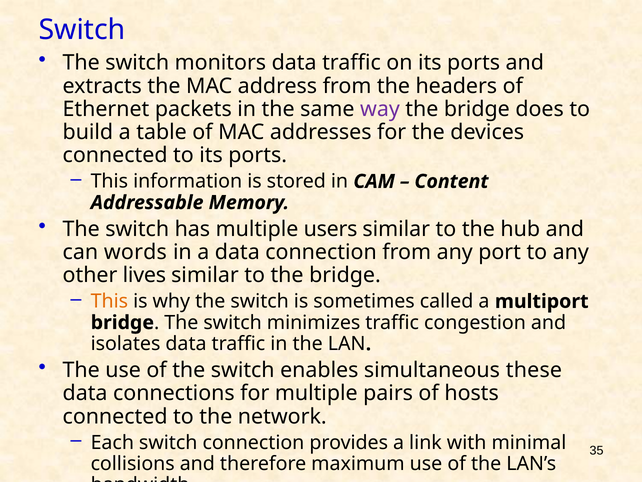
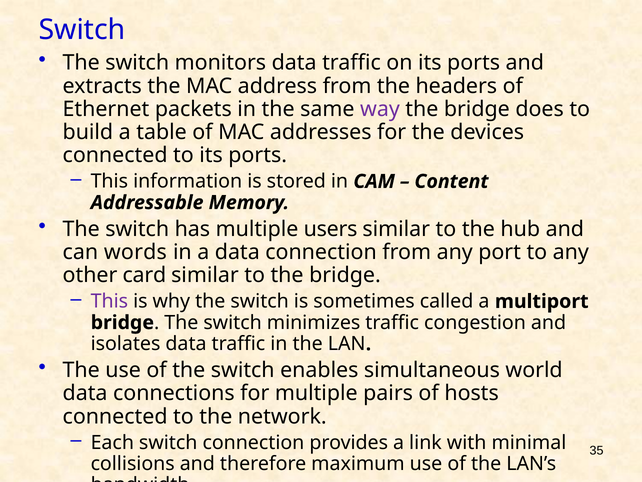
lives: lives -> card
This at (109, 301) colour: orange -> purple
these: these -> world
